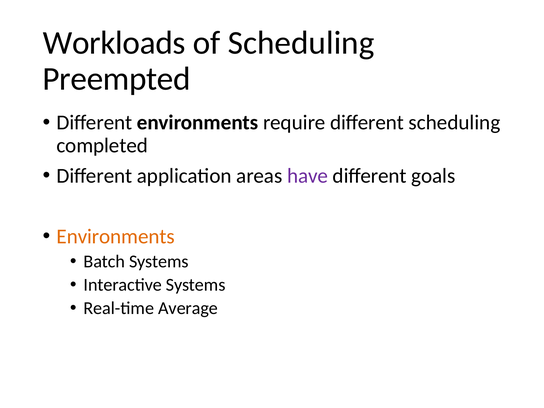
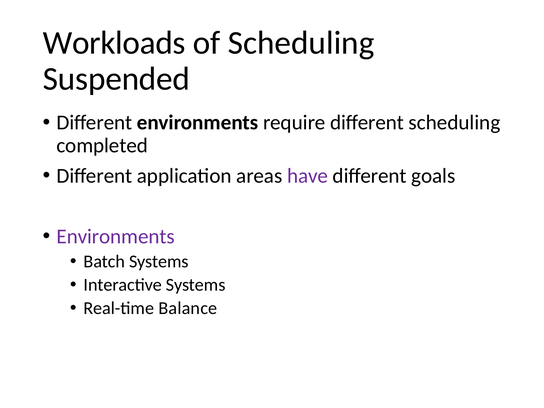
Preempted: Preempted -> Suspended
Environments at (116, 236) colour: orange -> purple
Average: Average -> Balance
